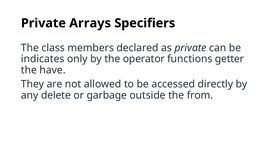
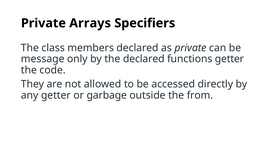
indicates: indicates -> message
the operator: operator -> declared
have: have -> code
any delete: delete -> getter
